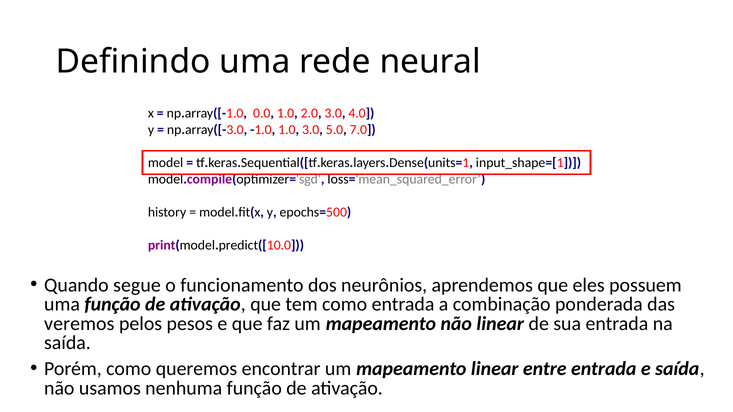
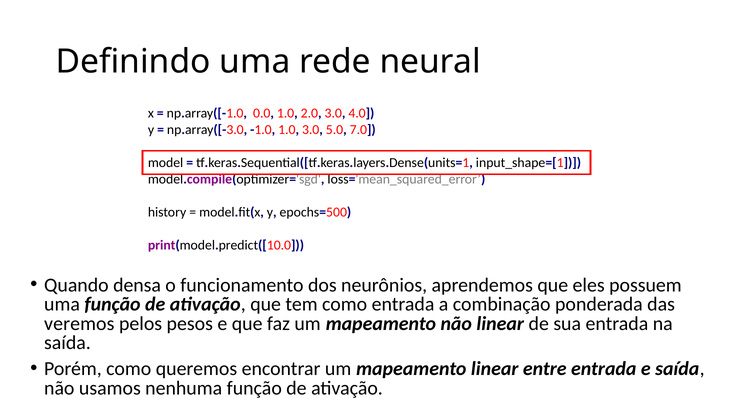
segue: segue -> densa
